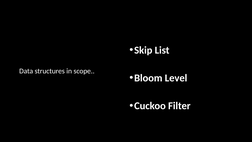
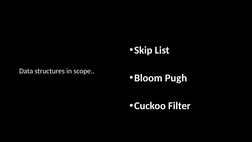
Level: Level -> Pugh
